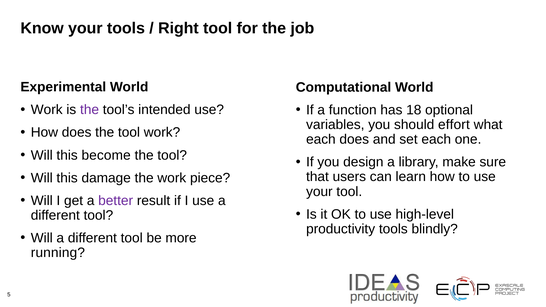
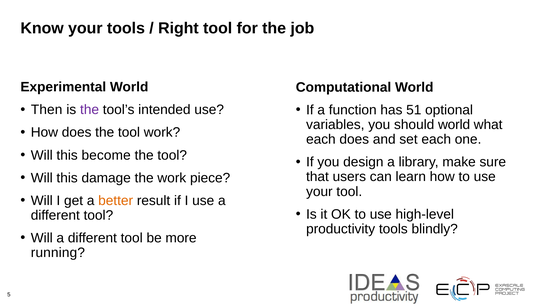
Work at (47, 110): Work -> Then
18: 18 -> 51
should effort: effort -> world
better colour: purple -> orange
